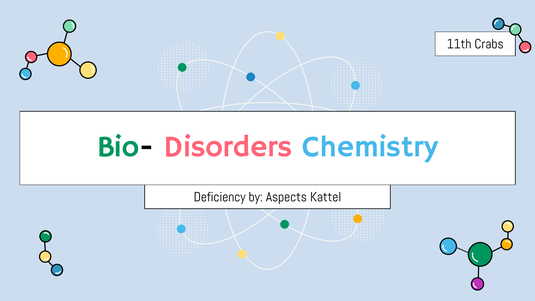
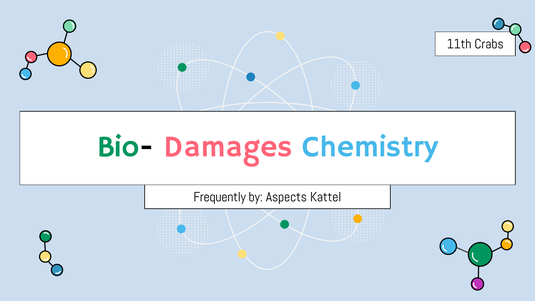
Disorders: Disorders -> Damages
Deficiency: Deficiency -> Frequently
